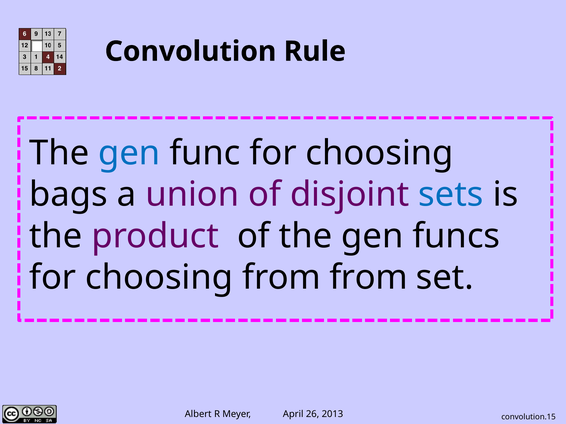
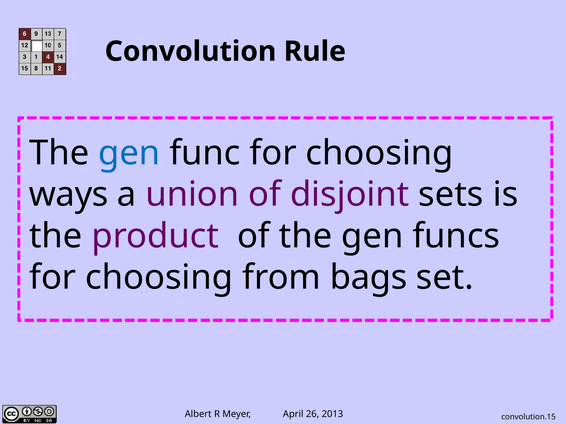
bags: bags -> ways
sets colour: blue -> black
from from: from -> bags
